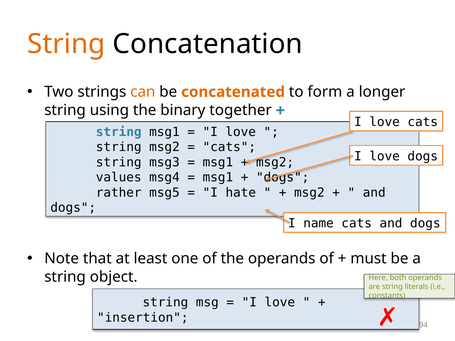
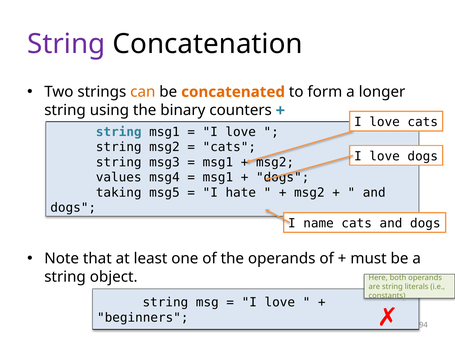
String at (66, 44) colour: orange -> purple
together: together -> counters
rather: rather -> taking
insertion: insertion -> beginners
